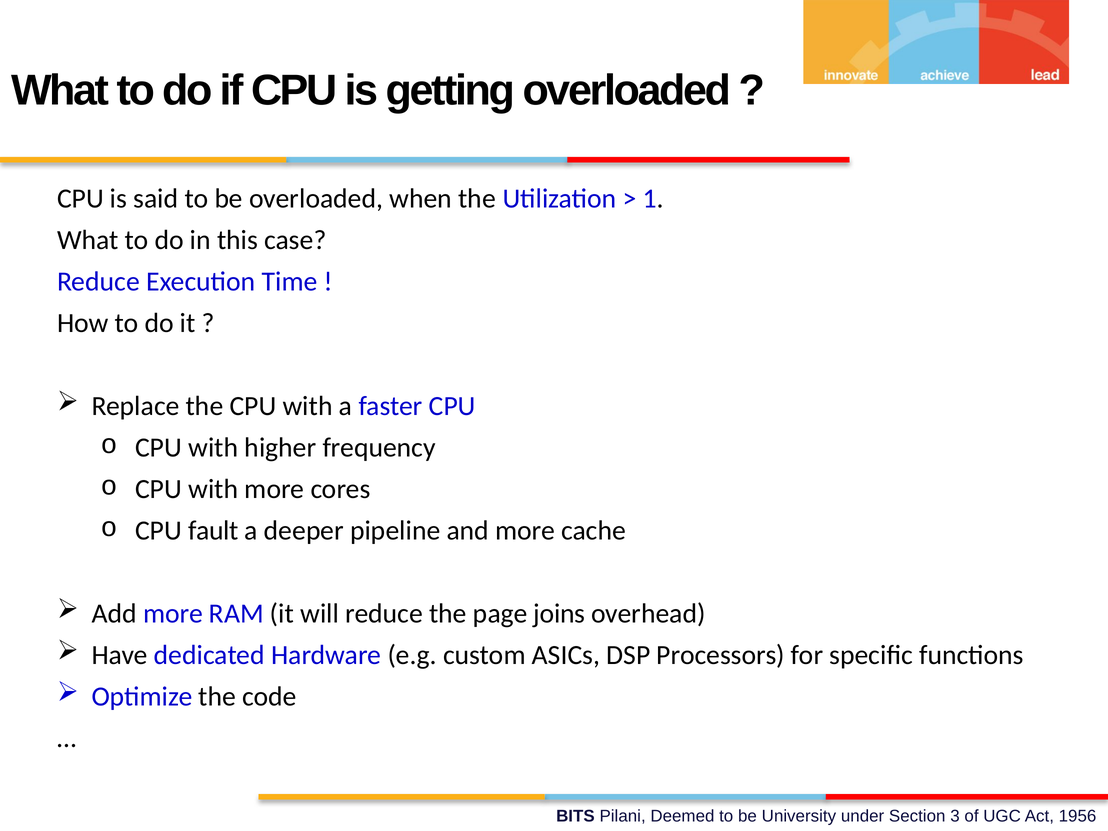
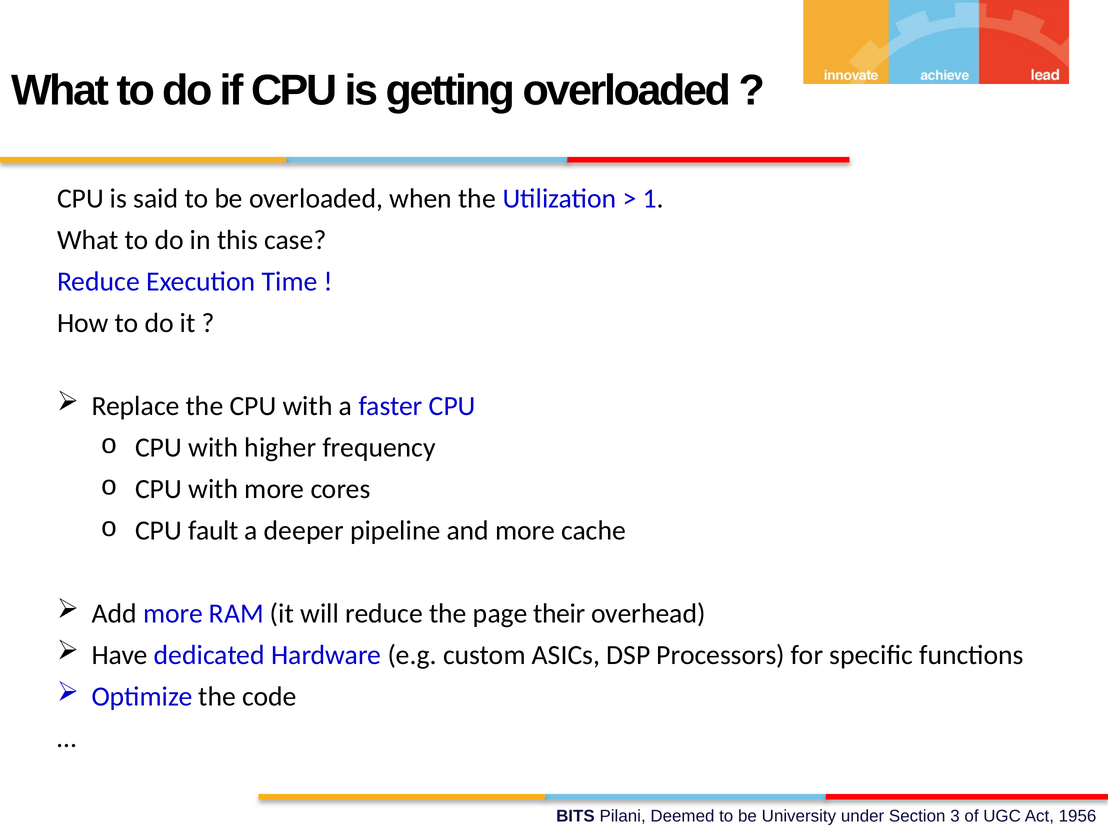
joins: joins -> their
